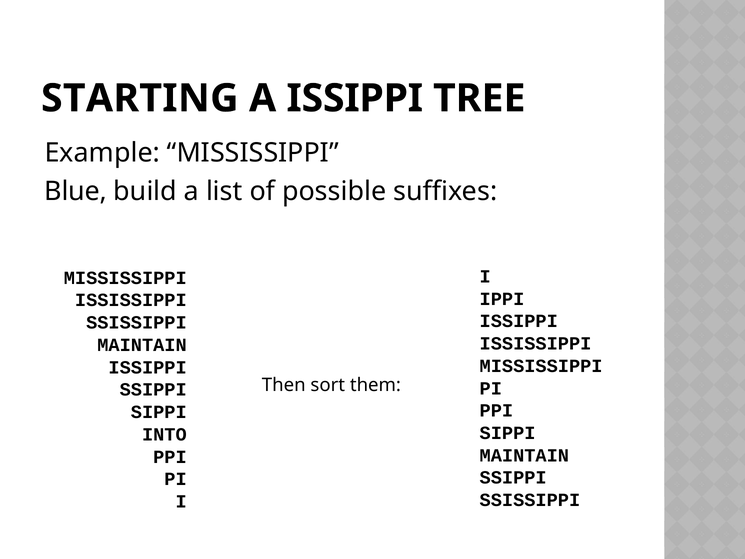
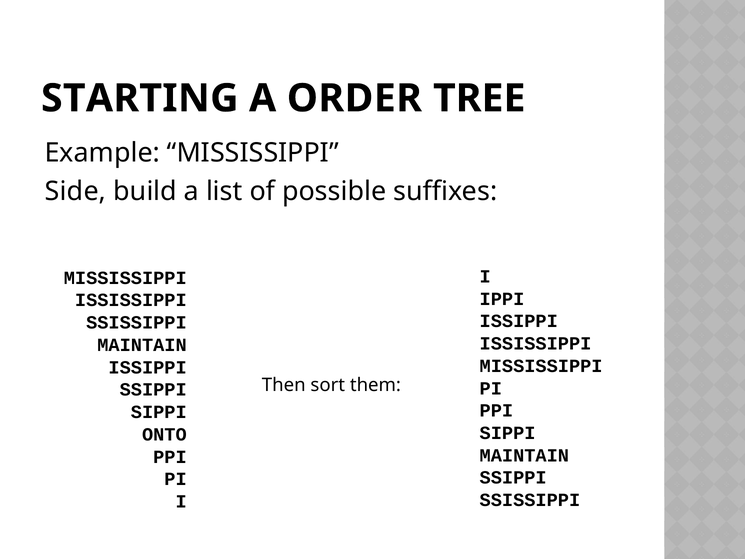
A ISSIPPI: ISSIPPI -> ORDER
Blue: Blue -> Side
INTO: INTO -> ONTO
